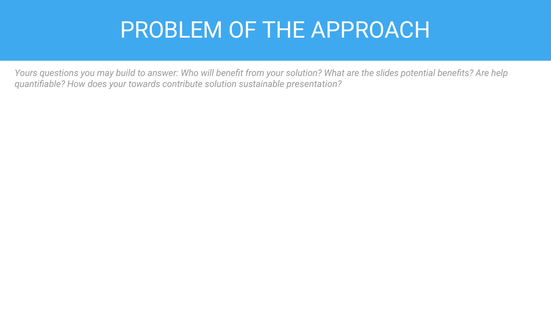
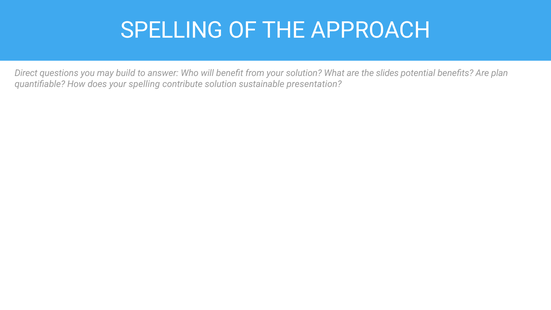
PROBLEM at (172, 30): PROBLEM -> SPELLING
Yours: Yours -> Direct
help: help -> plan
your towards: towards -> spelling
